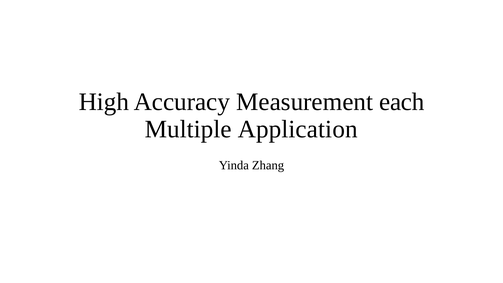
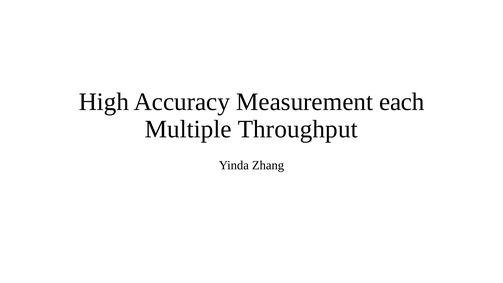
Application: Application -> Throughput
